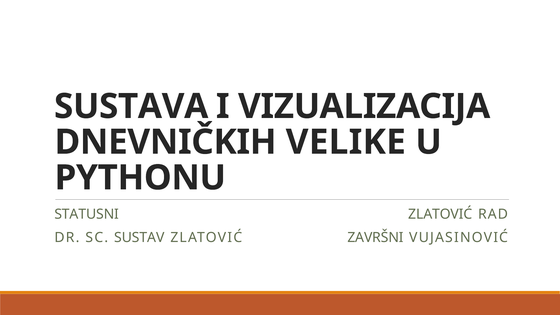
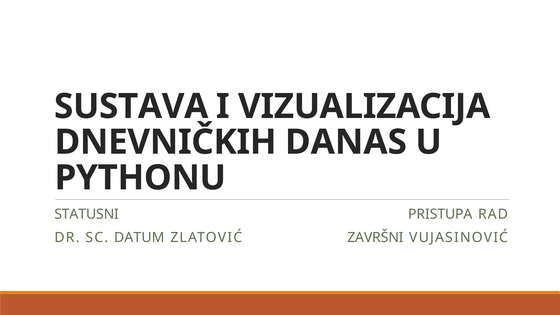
VELIKE: VELIKE -> DANAS
ZLATOVIĆ at (440, 214): ZLATOVIĆ -> PRISTUPA
SUSTAV: SUSTAV -> DATUM
